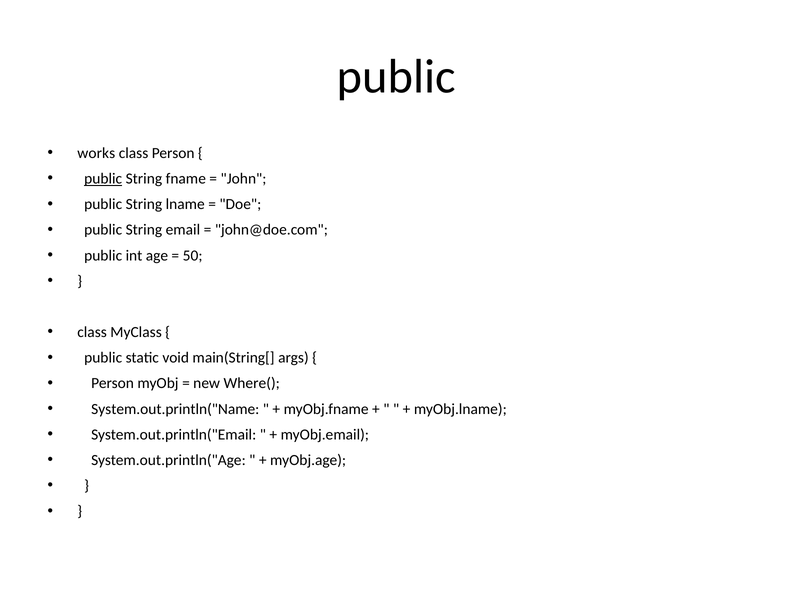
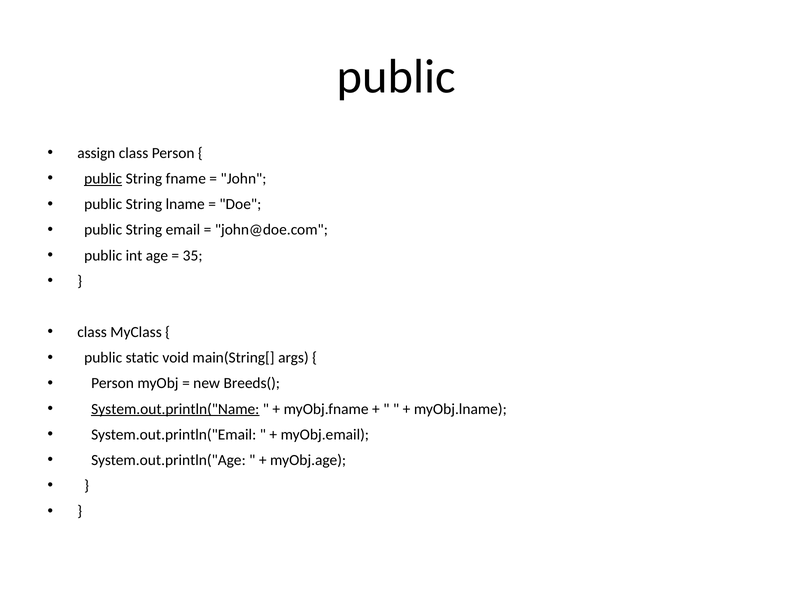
works: works -> assign
50: 50 -> 35
Where(: Where( -> Breeds(
System.out.println("Name underline: none -> present
